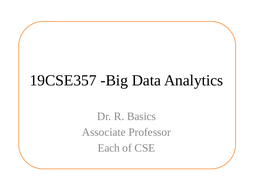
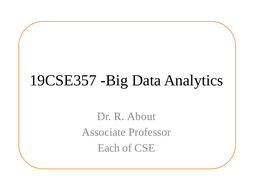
Basics: Basics -> About
